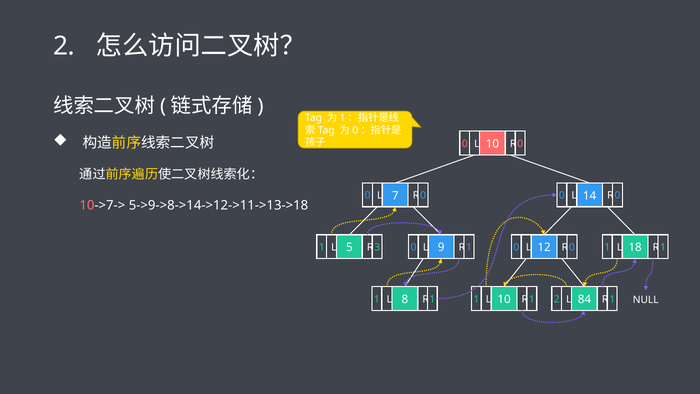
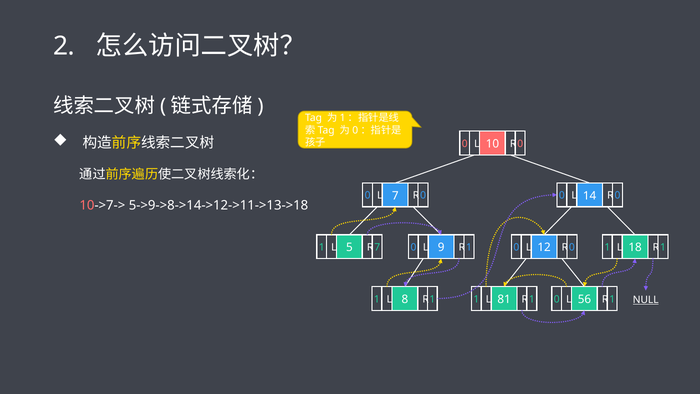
1 3: 3 -> 7
R 10: 10 -> 81
2 at (557, 299): 2 -> 0
84: 84 -> 56
NULL underline: none -> present
